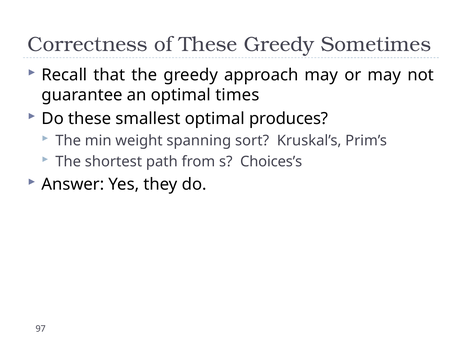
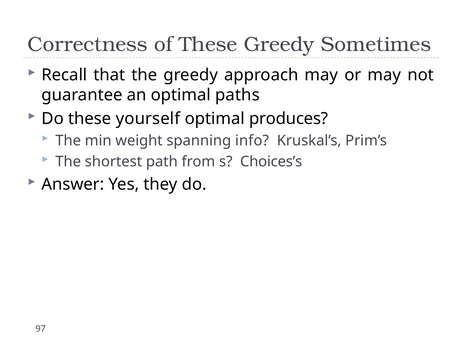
times: times -> paths
smallest: smallest -> yourself
sort: sort -> info
